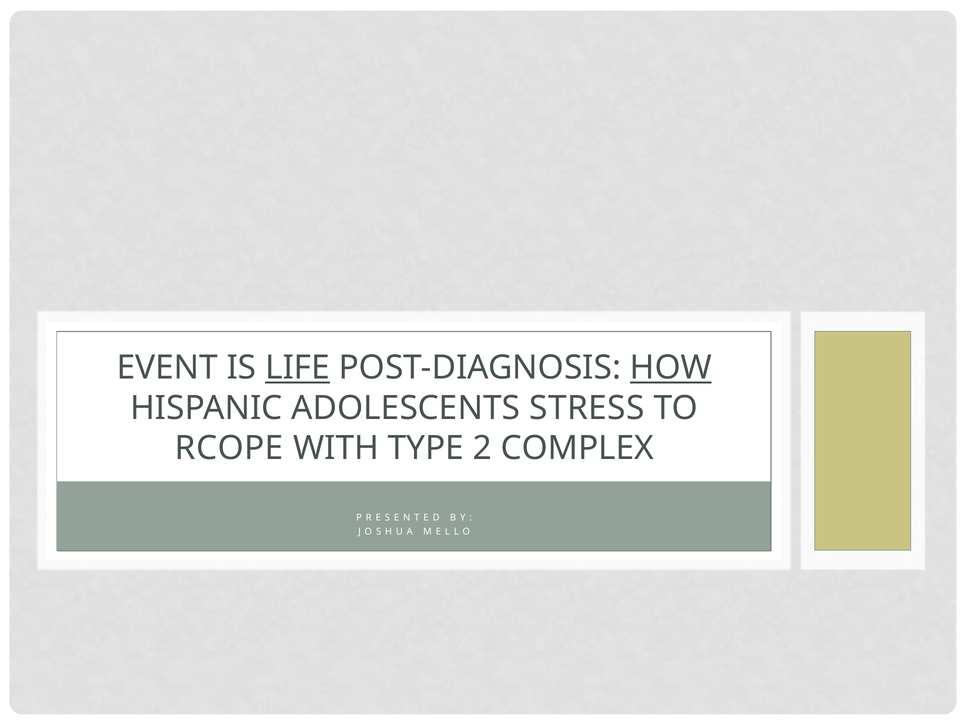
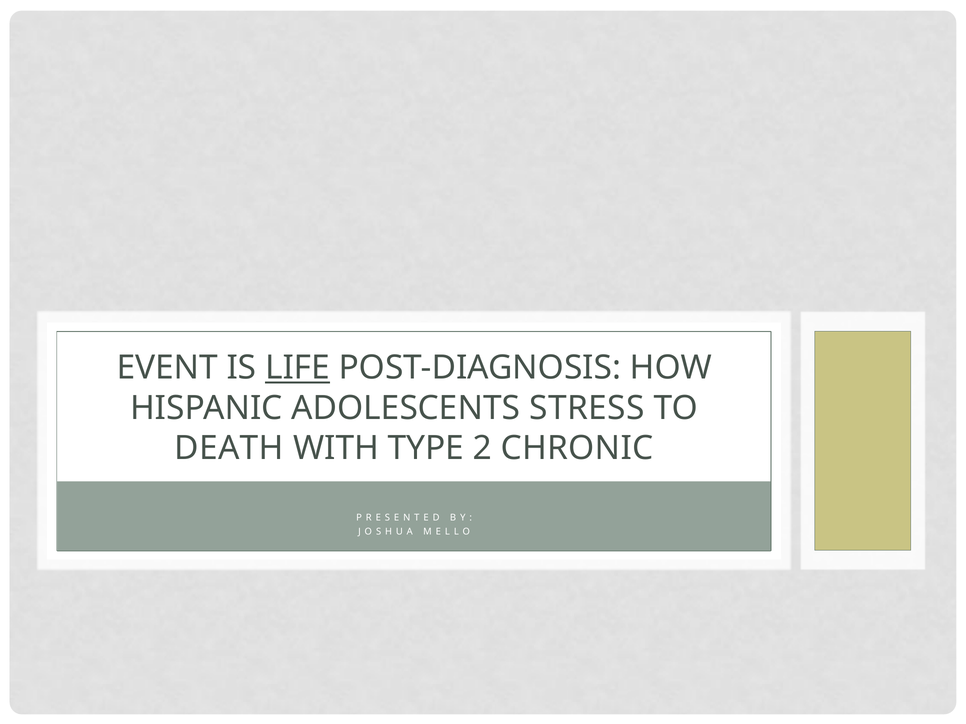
HOW underline: present -> none
RCOPE: RCOPE -> DEATH
COMPLEX: COMPLEX -> CHRONIC
